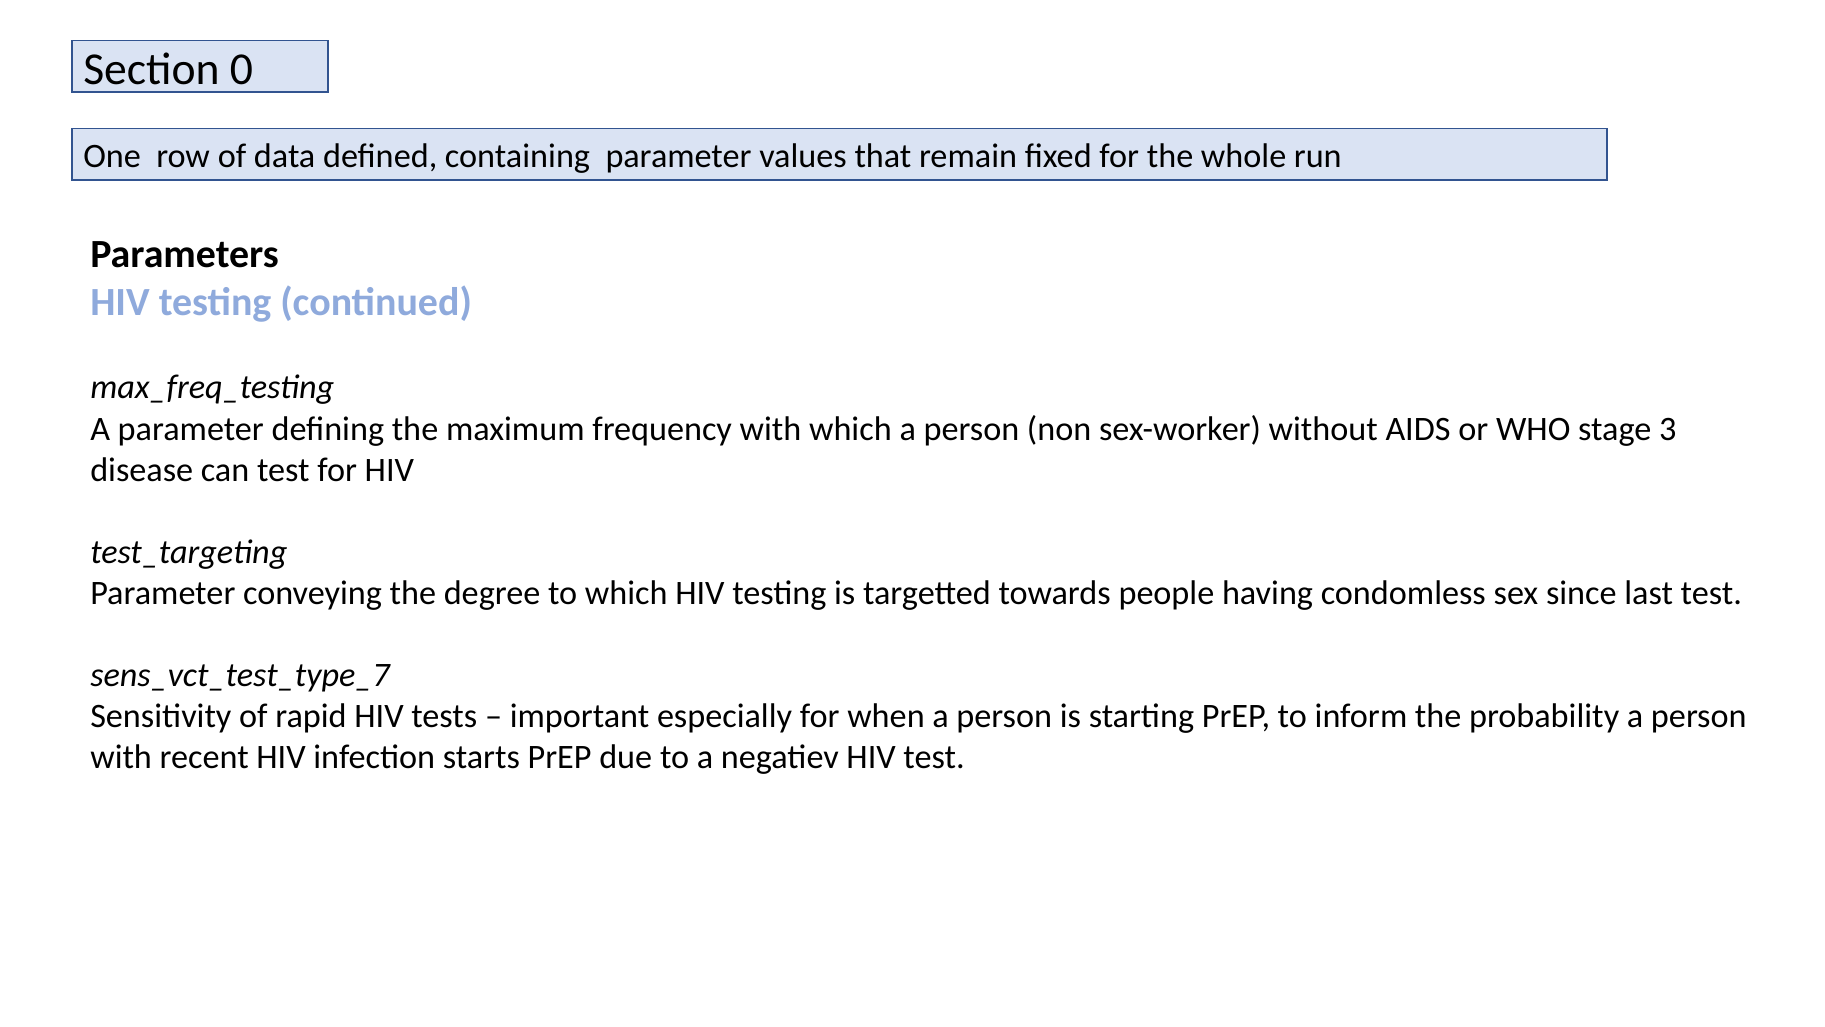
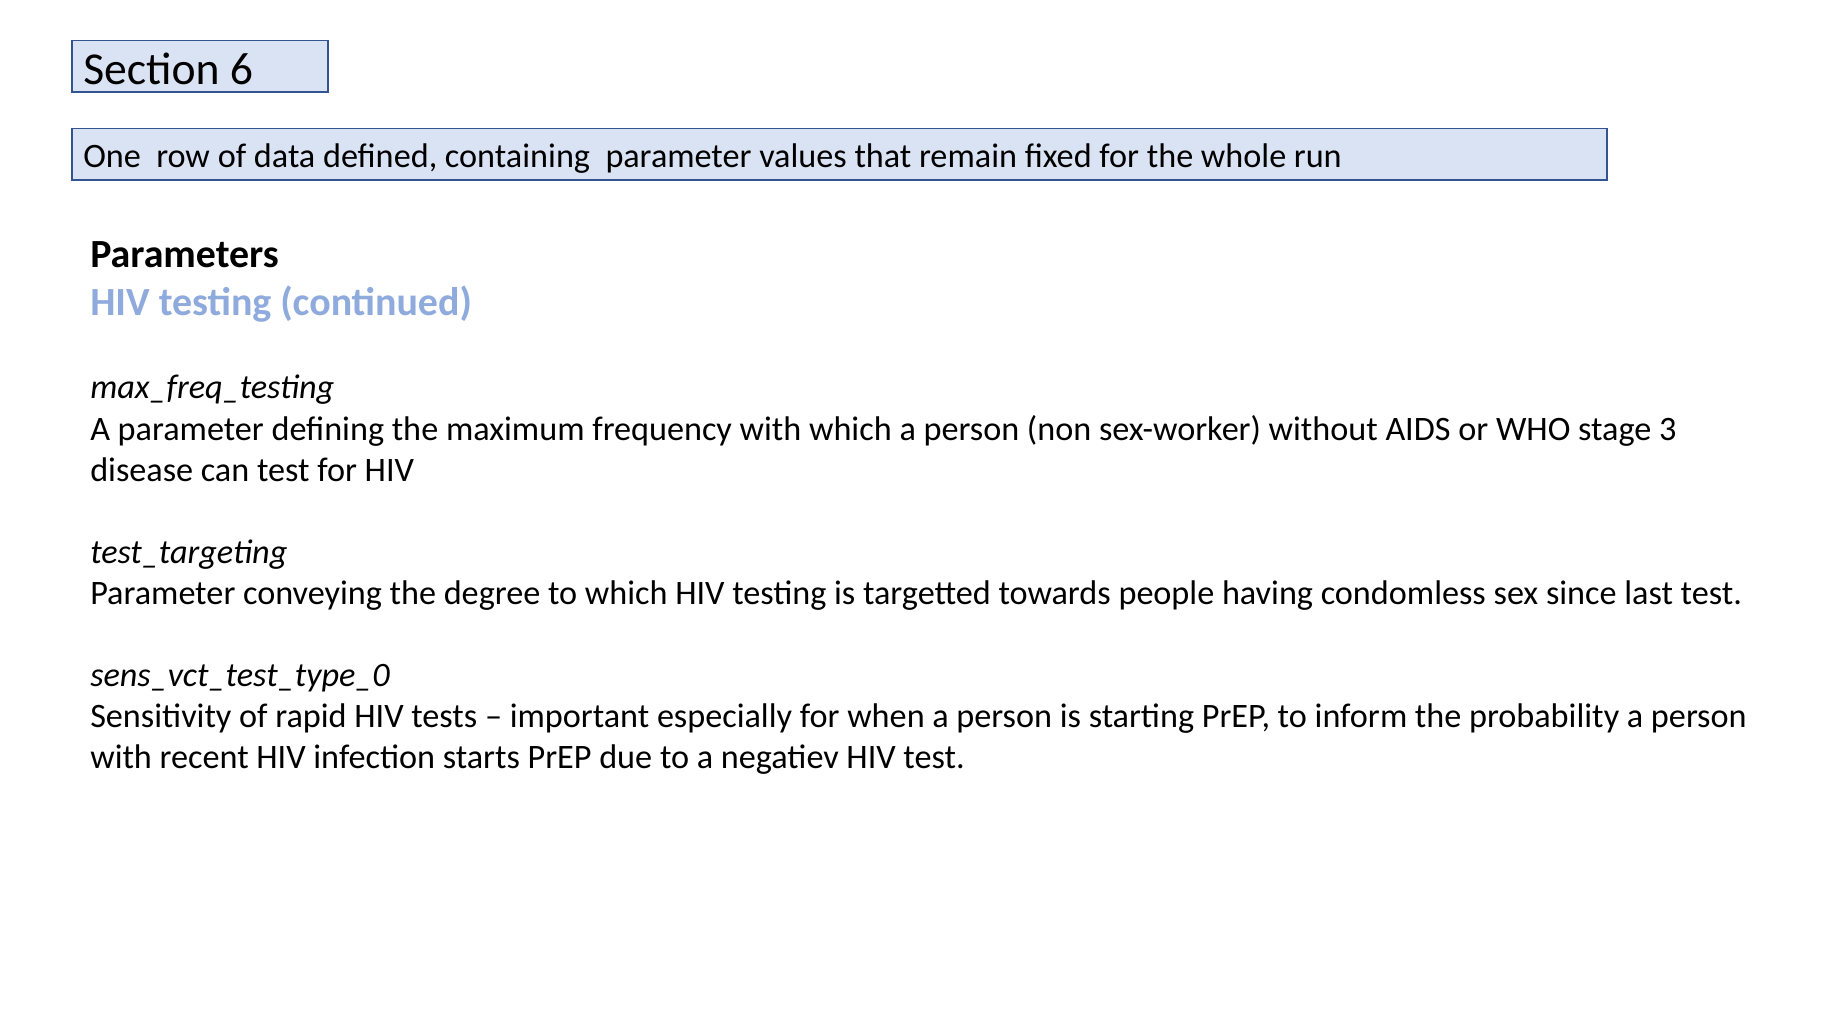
0: 0 -> 6
sens_vct_test_type_7: sens_vct_test_type_7 -> sens_vct_test_type_0
